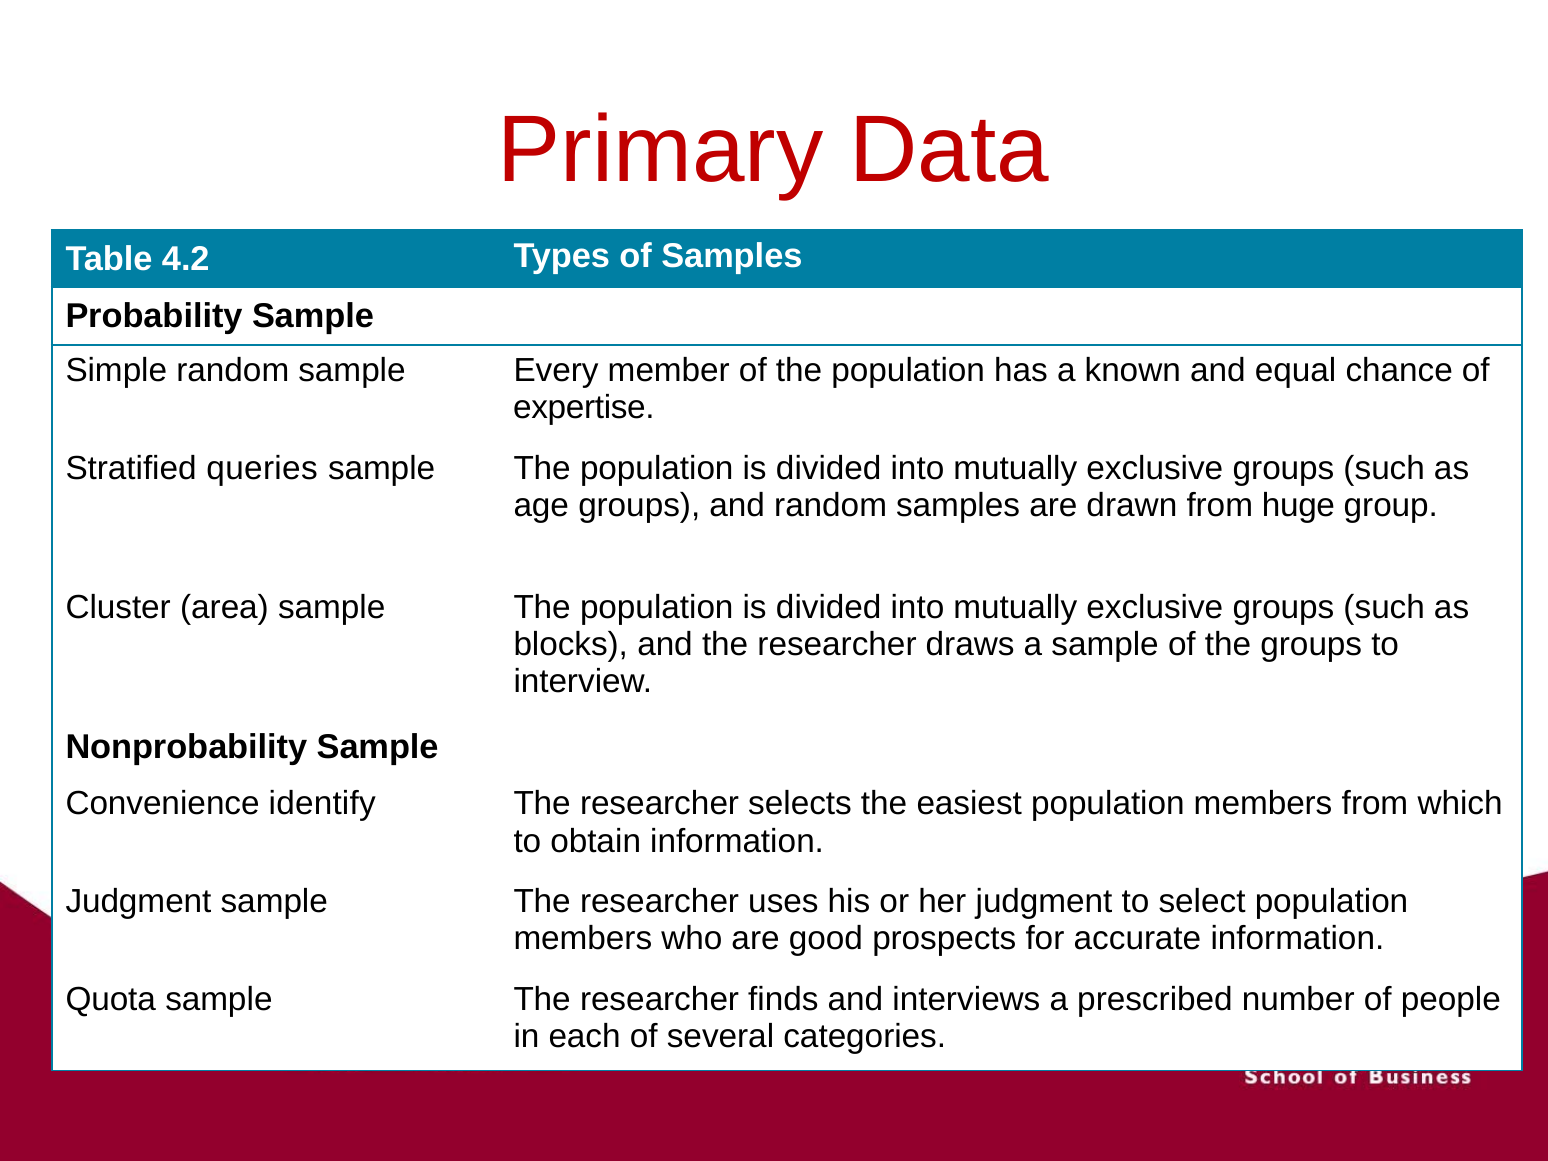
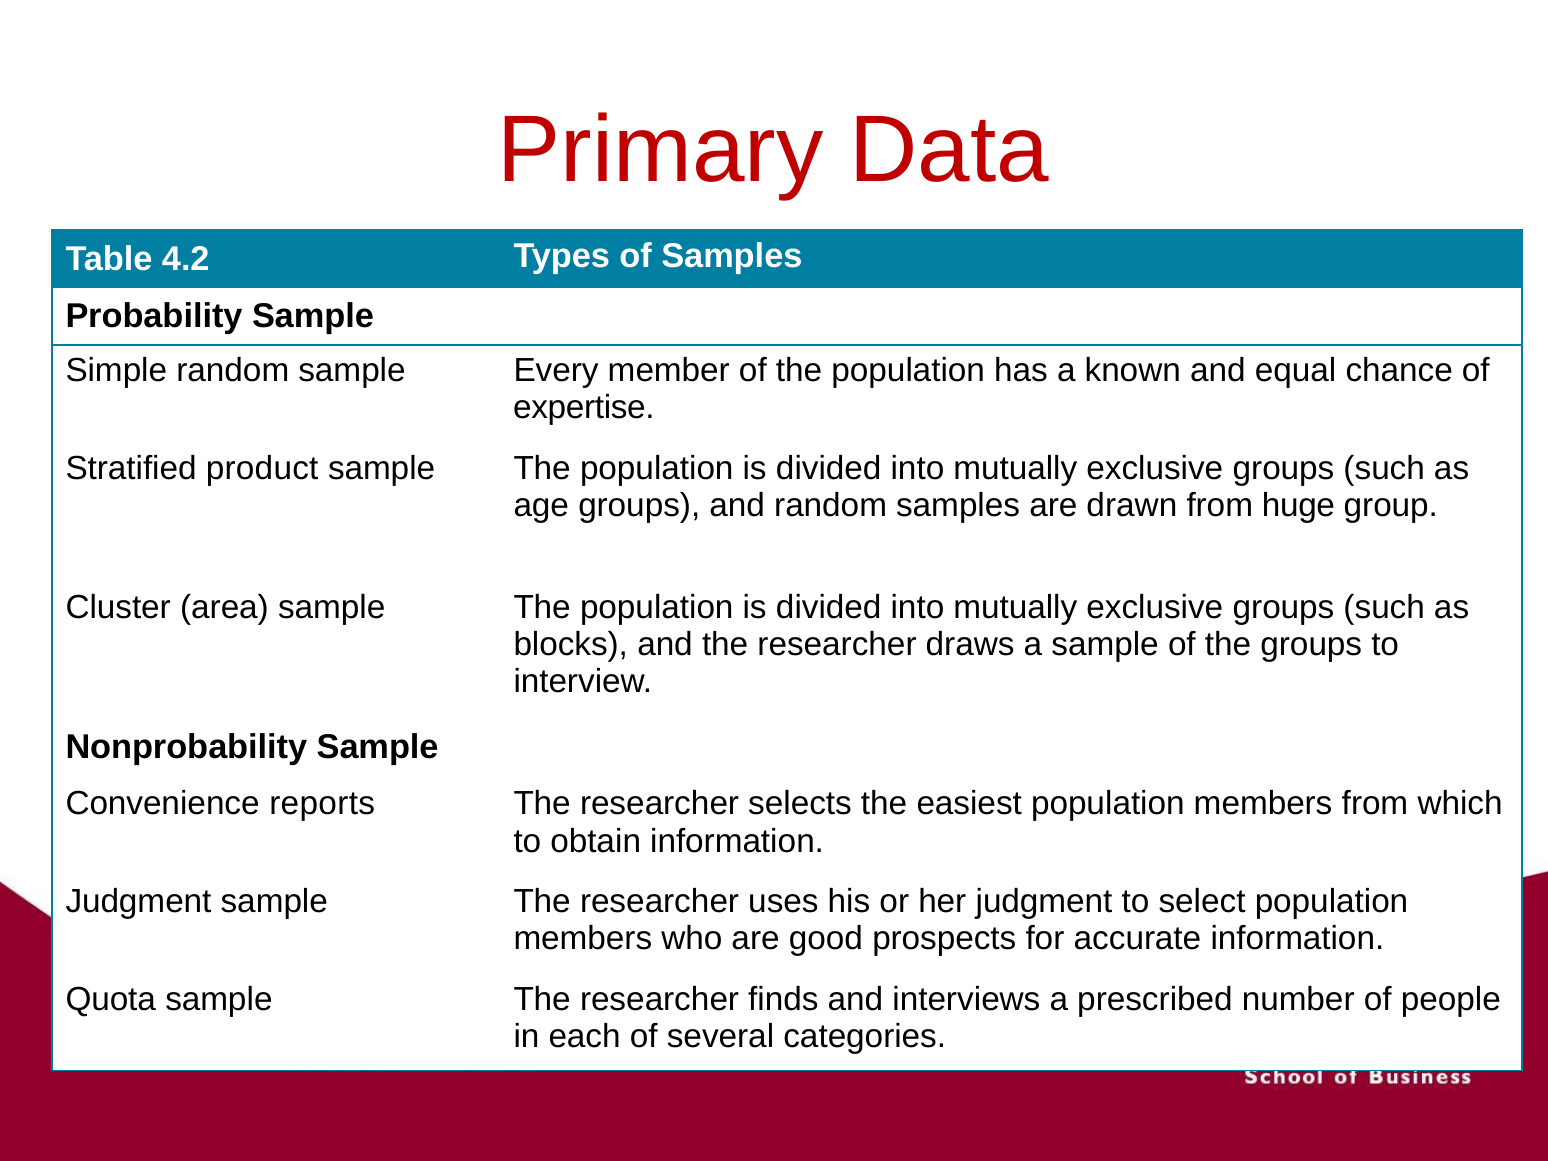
queries: queries -> product
identify: identify -> reports
